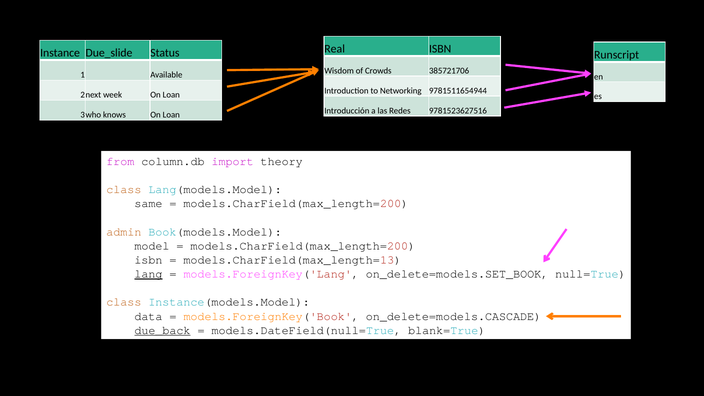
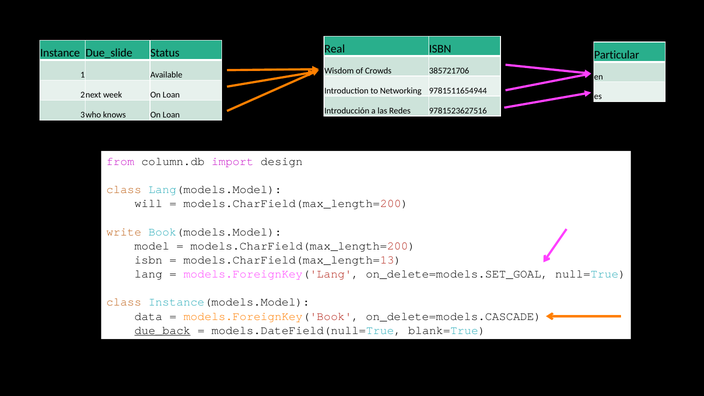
Runscript: Runscript -> Particular
theory: theory -> design
same: same -> will
admin: admin -> write
lang underline: present -> none
on_delete=models.SET_BOOK: on_delete=models.SET_BOOK -> on_delete=models.SET_GOAL
